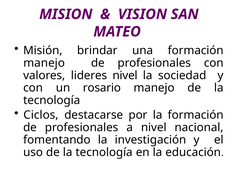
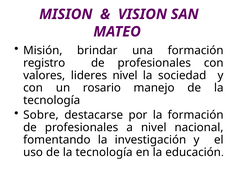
manejo at (44, 63): manejo -> registro
Ciclos: Ciclos -> Sobre
